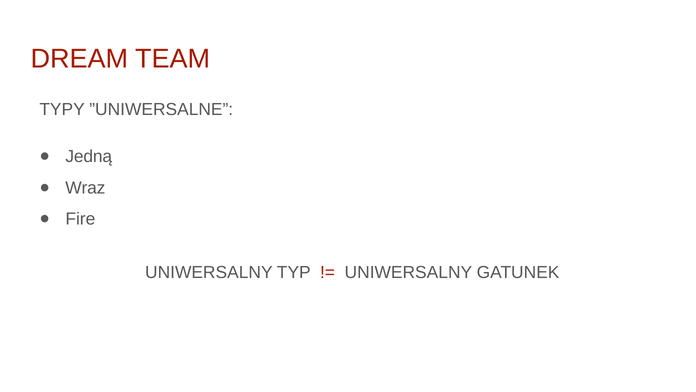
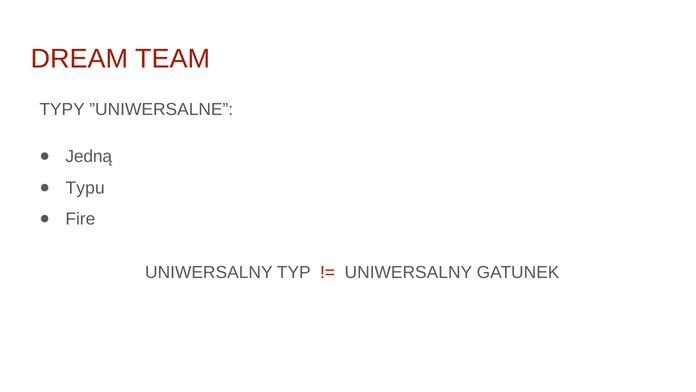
Wraz: Wraz -> Typu
